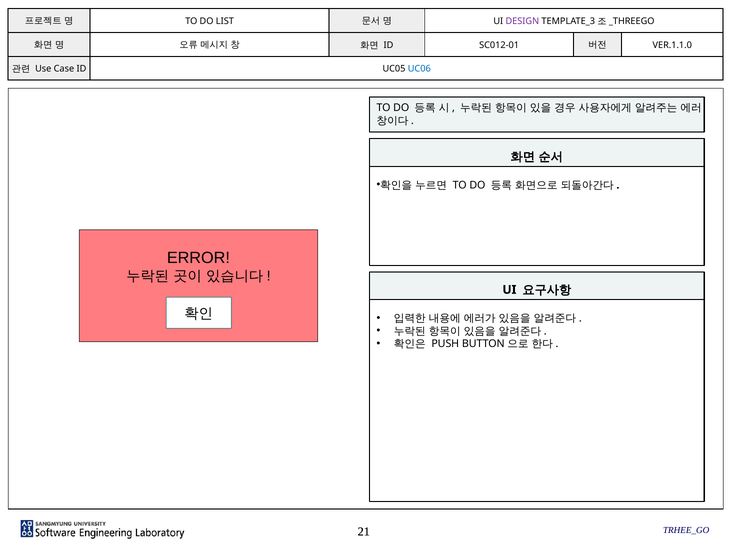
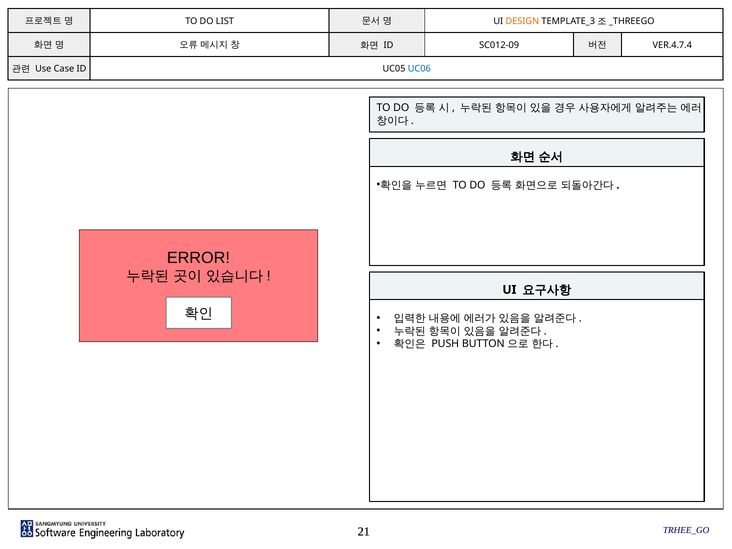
DESIGN colour: purple -> orange
SC012-01: SC012-01 -> SC012-09
VER.1.1.0: VER.1.1.0 -> VER.4.7.4
